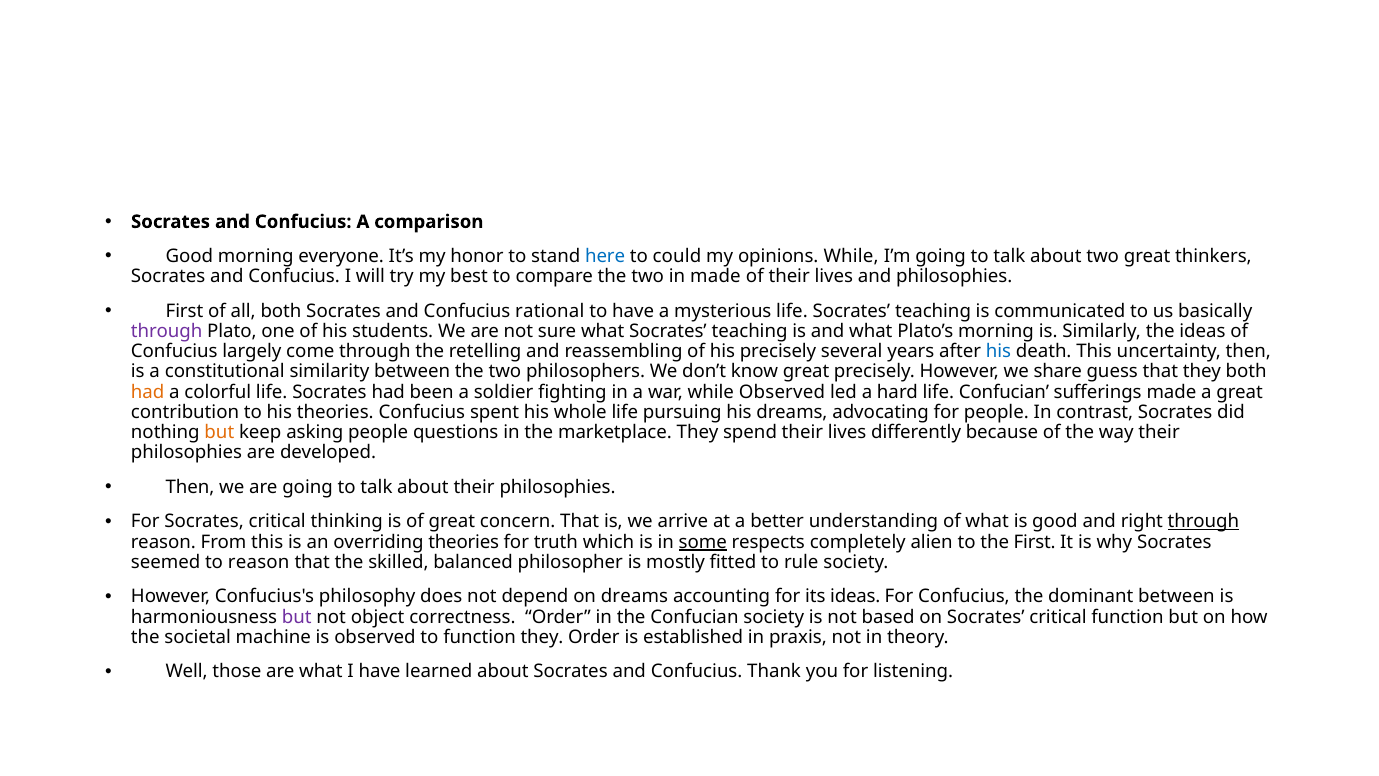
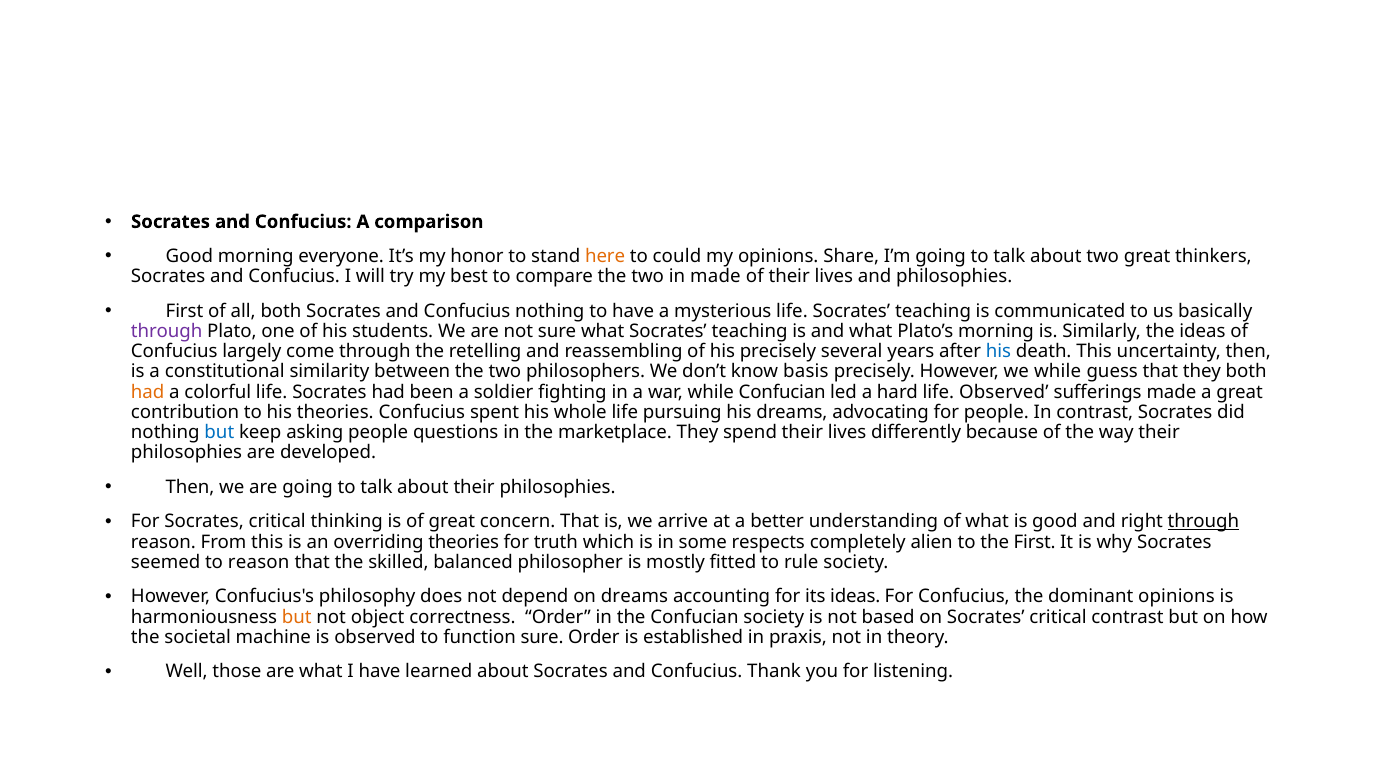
here colour: blue -> orange
opinions While: While -> Share
Confucius rational: rational -> nothing
know great: great -> basis
we share: share -> while
while Observed: Observed -> Confucian
life Confucian: Confucian -> Observed
but at (219, 432) colour: orange -> blue
some underline: present -> none
dominant between: between -> opinions
but at (297, 617) colour: purple -> orange
critical function: function -> contrast
function they: they -> sure
